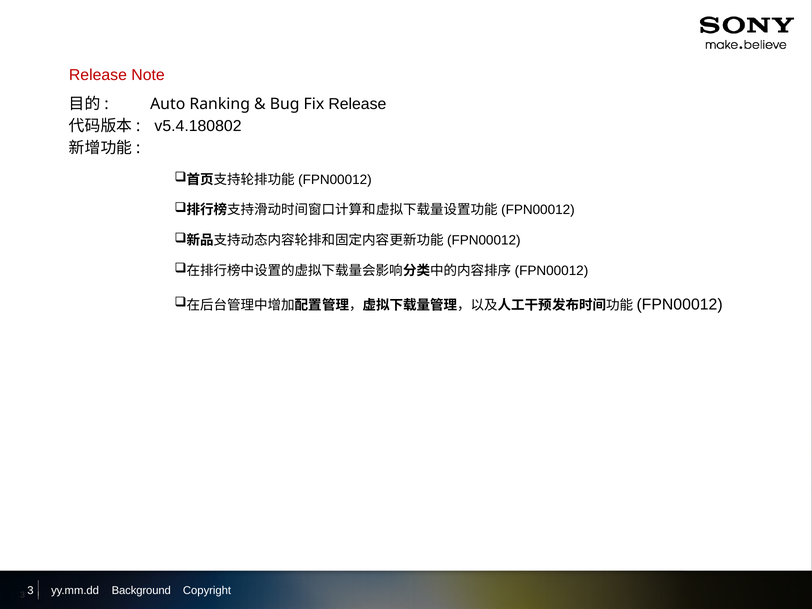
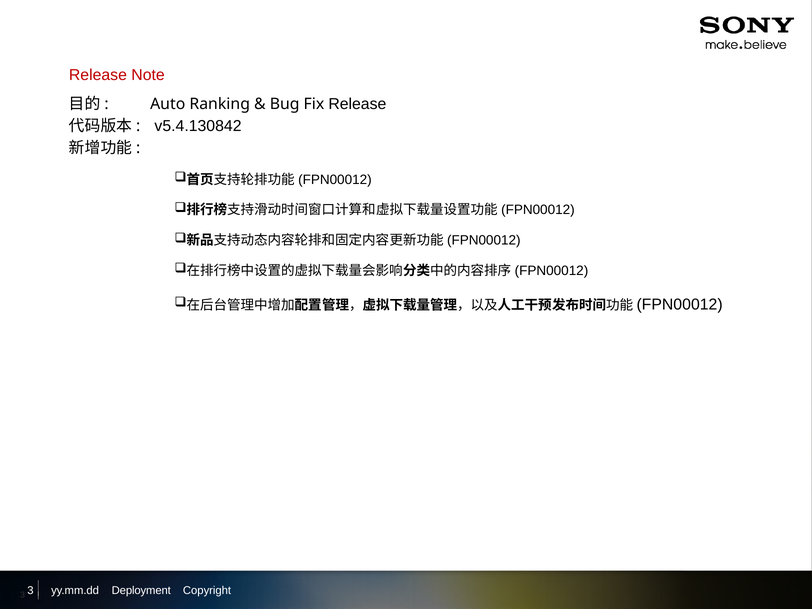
v5.4.180802: v5.4.180802 -> v5.4.130842
Background: Background -> Deployment
